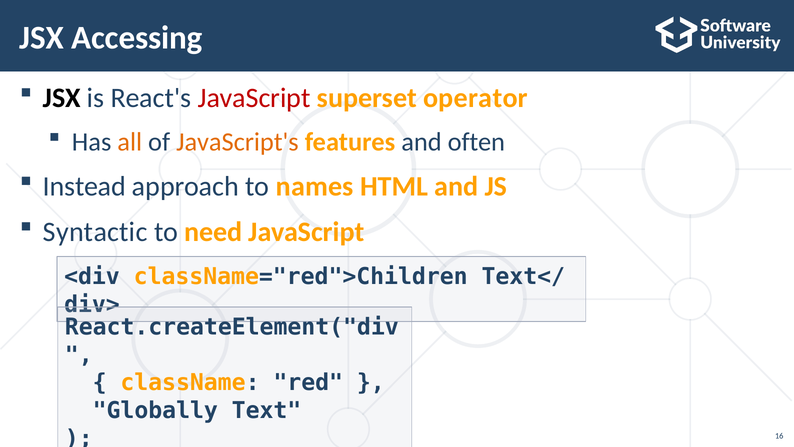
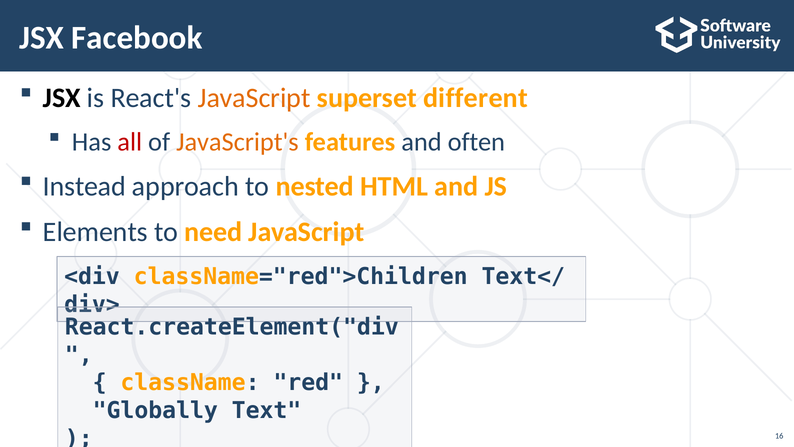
Accessing: Accessing -> Facebook
JavaScript at (254, 98) colour: red -> orange
operator: operator -> different
all colour: orange -> red
names: names -> nested
Syntactic: Syntactic -> Elements
